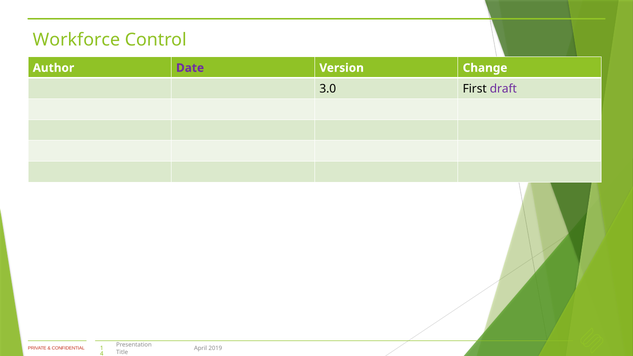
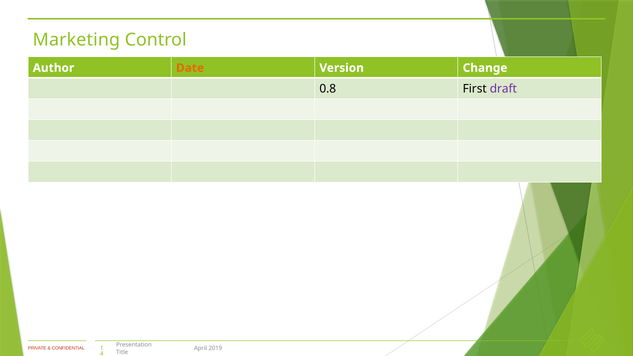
Workforce: Workforce -> Marketing
Date colour: purple -> orange
3.0: 3.0 -> 0.8
